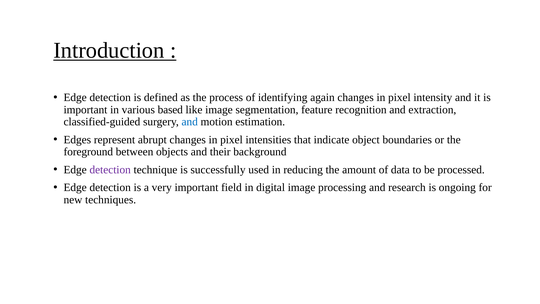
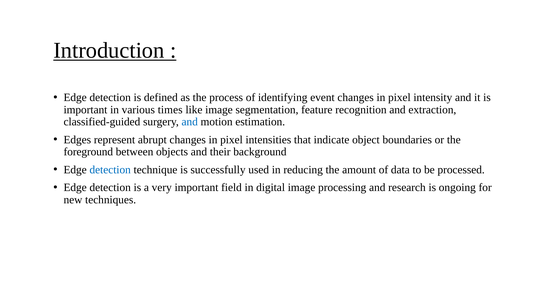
again: again -> event
based: based -> times
detection at (110, 170) colour: purple -> blue
